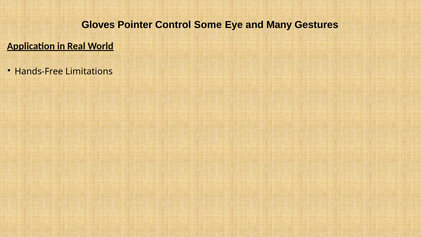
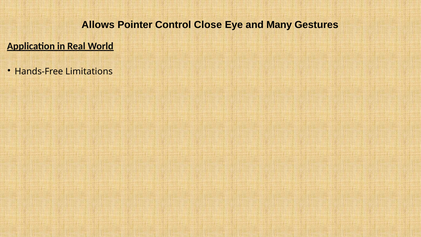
Gloves: Gloves -> Allows
Some: Some -> Close
